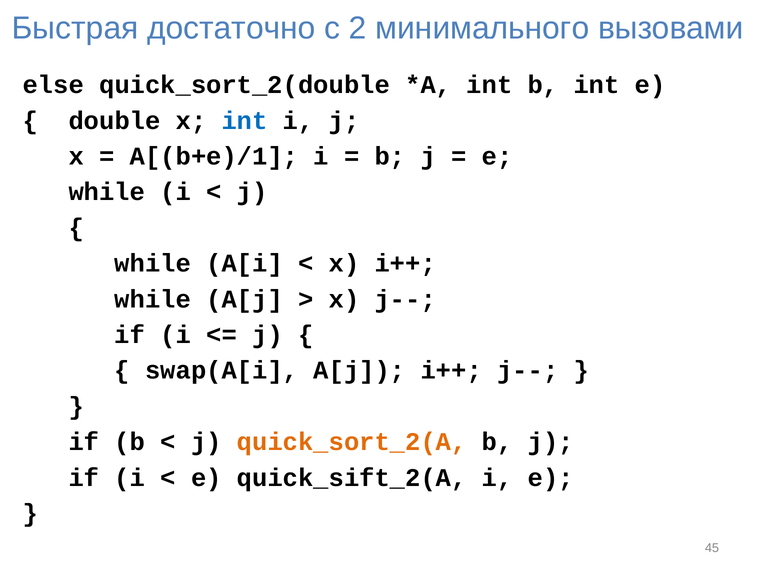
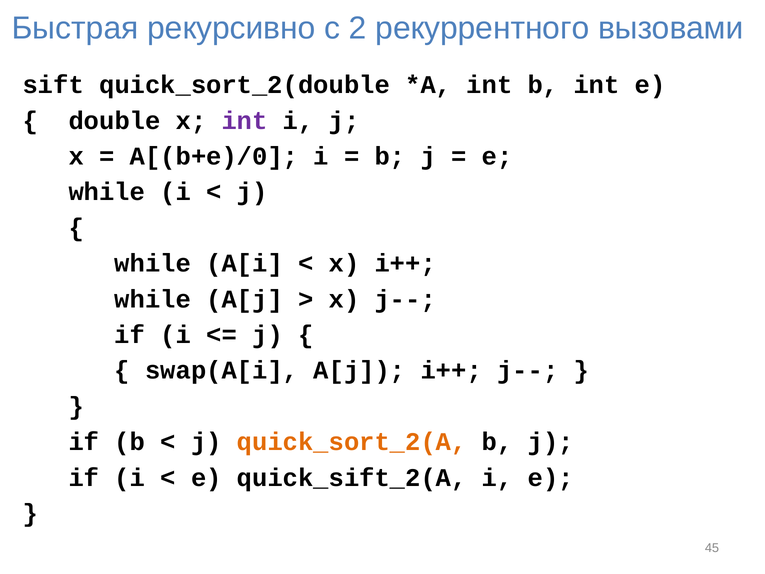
достаточно: достаточно -> рекурсивно
минимального: минимального -> рекуррентного
else: else -> sift
int at (245, 121) colour: blue -> purple
A[(b+e)/1: A[(b+e)/1 -> A[(b+e)/0
